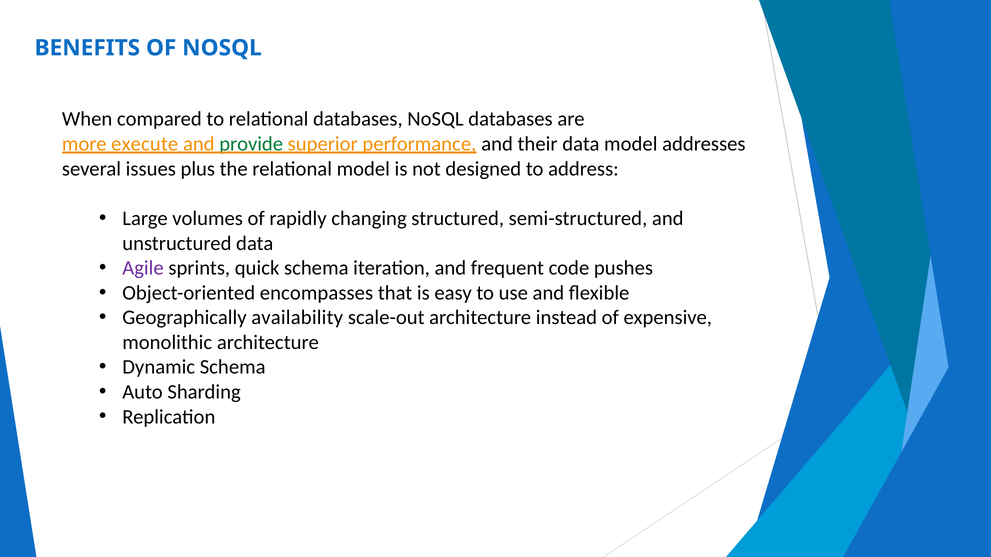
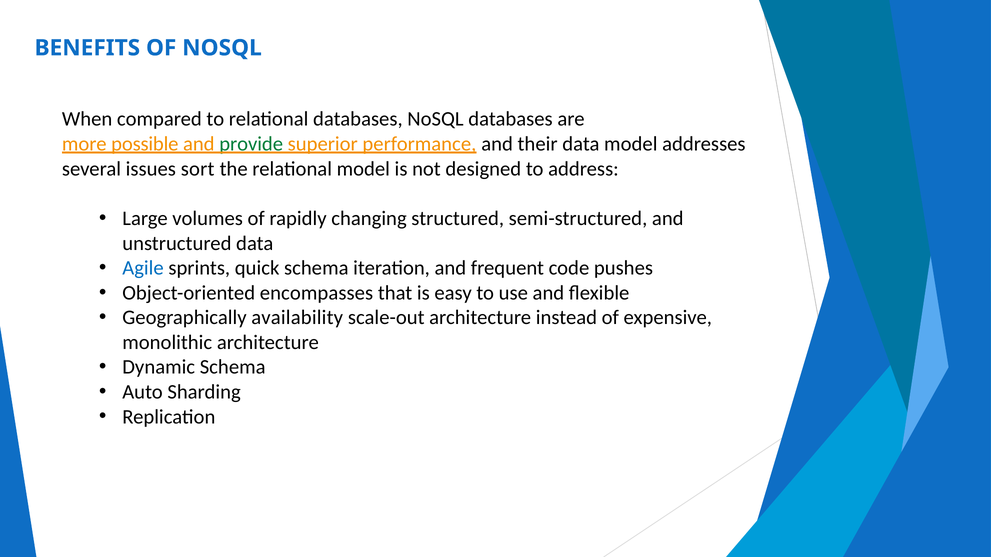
execute: execute -> possible
plus: plus -> sort
Agile colour: purple -> blue
